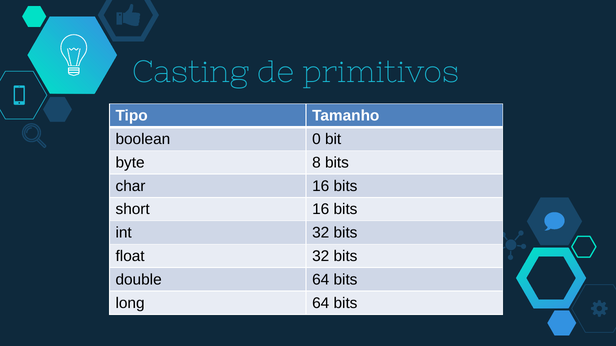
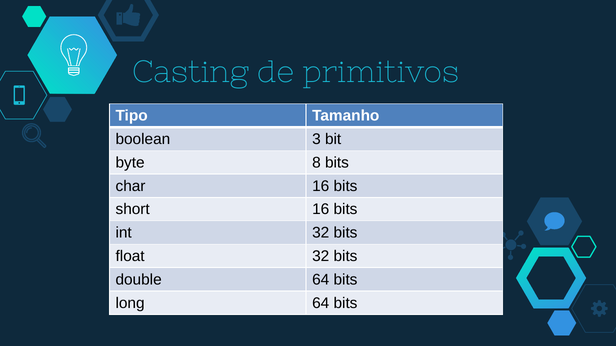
0: 0 -> 3
